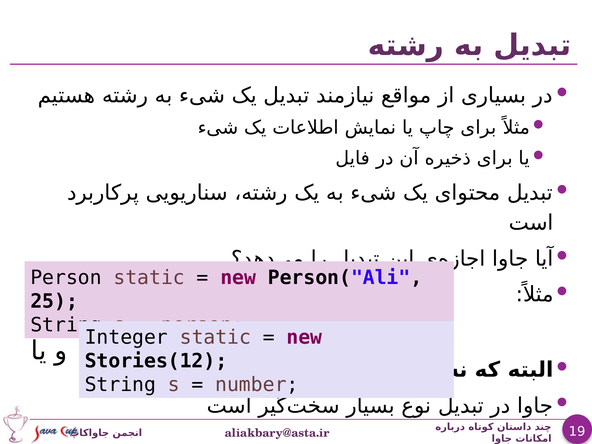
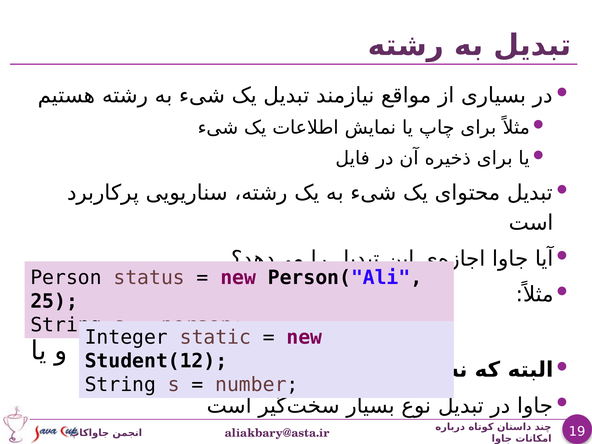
Person static: static -> status
Stories(12: Stories(12 -> Student(12
